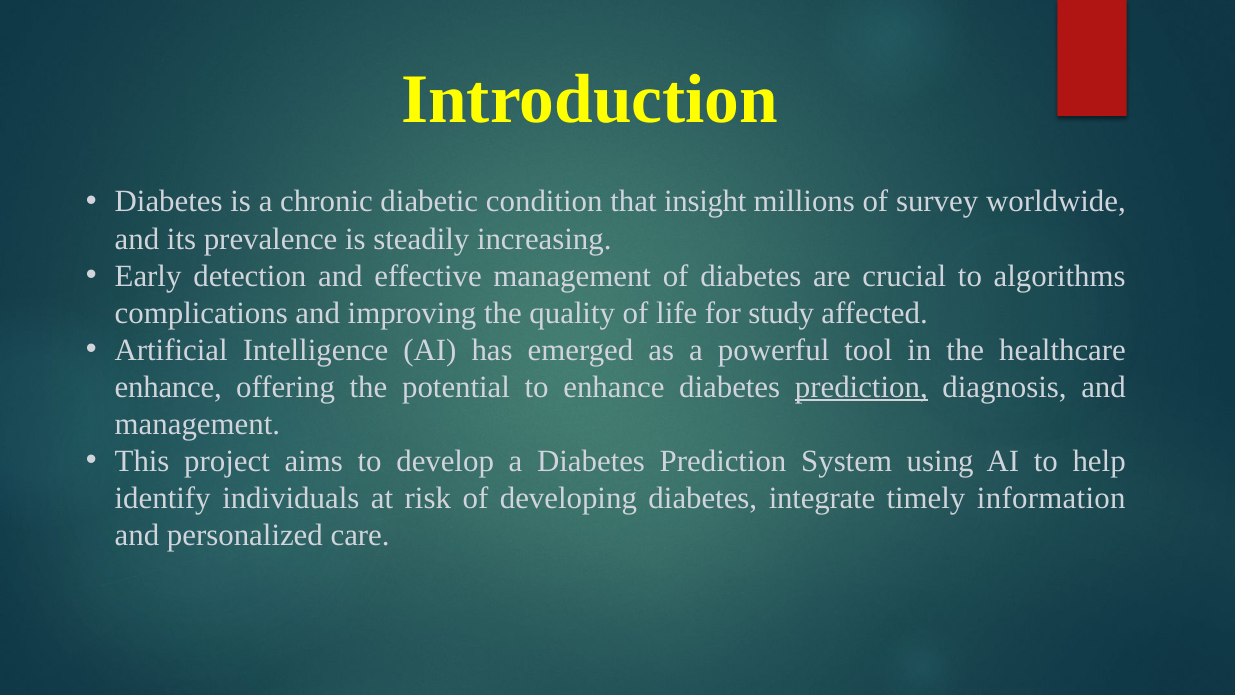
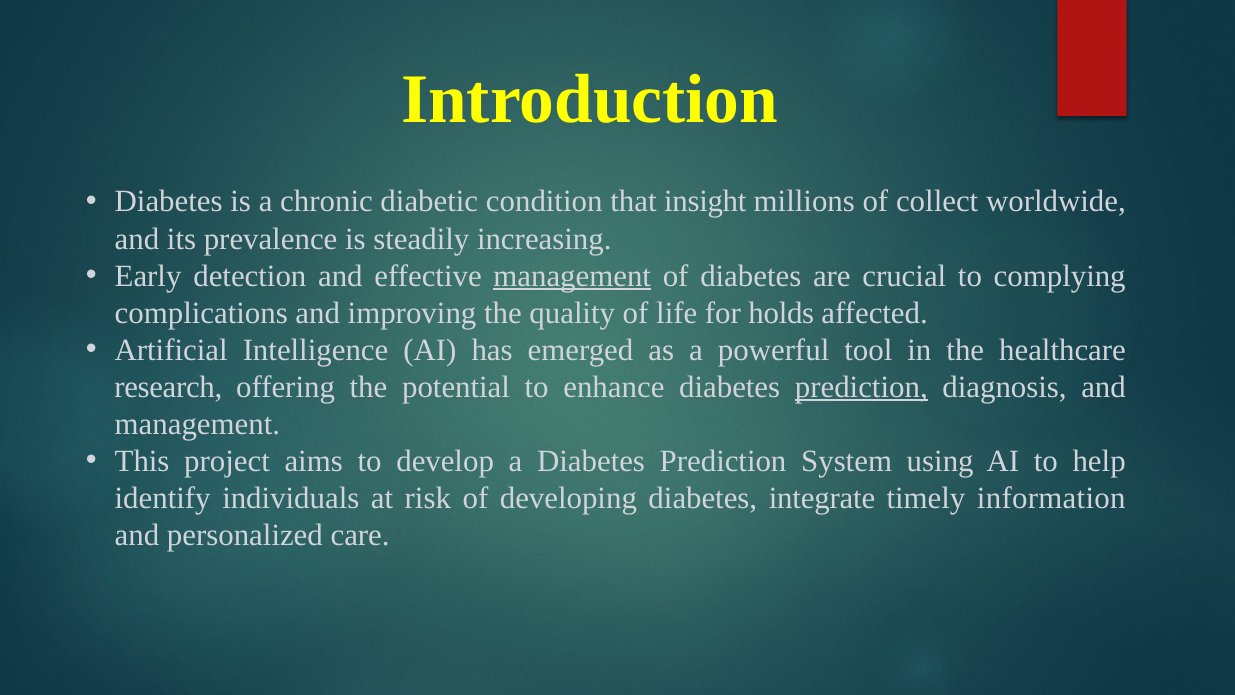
survey: survey -> collect
management at (572, 276) underline: none -> present
algorithms: algorithms -> complying
study: study -> holds
enhance at (168, 387): enhance -> research
